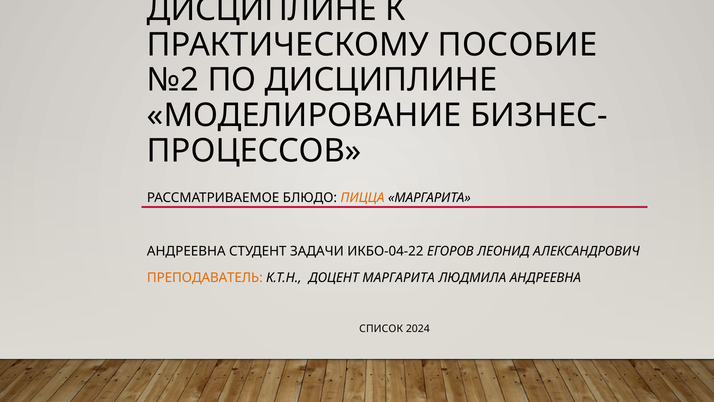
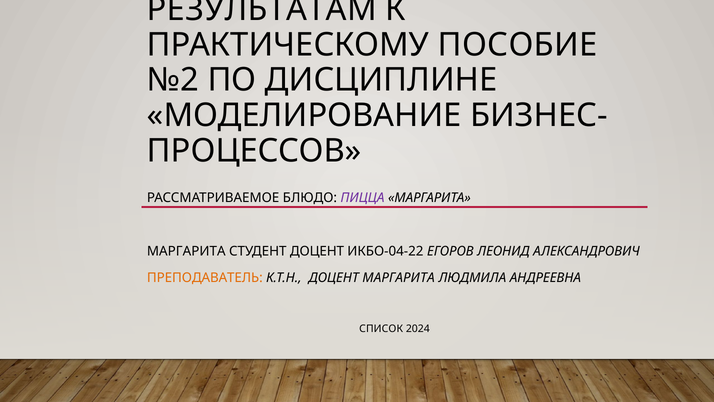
ДИСЦИПЛИНЕ at (262, 9): ДИСЦИПЛИНЕ -> РЕЗУЛЬТАТАМ
ПИЦЦА colour: orange -> purple
АНДРЕЕВНА at (186, 251): АНДРЕЕВНА -> МАРГАРИТА
СТУДЕНТ ЗАДАЧИ: ЗАДАЧИ -> ДОЦЕНТ
